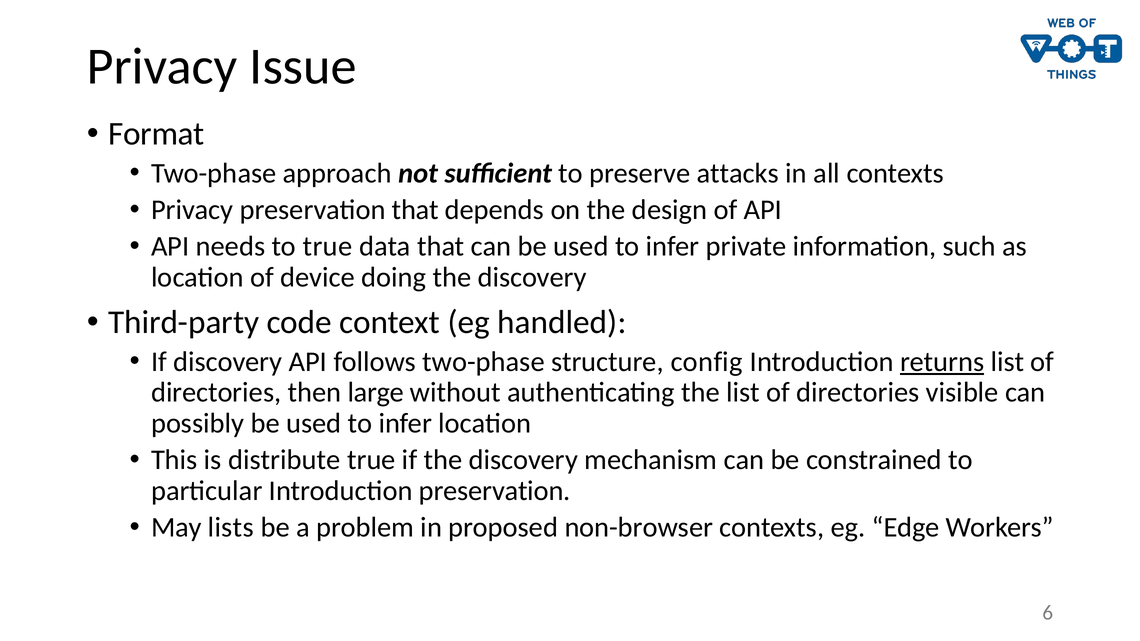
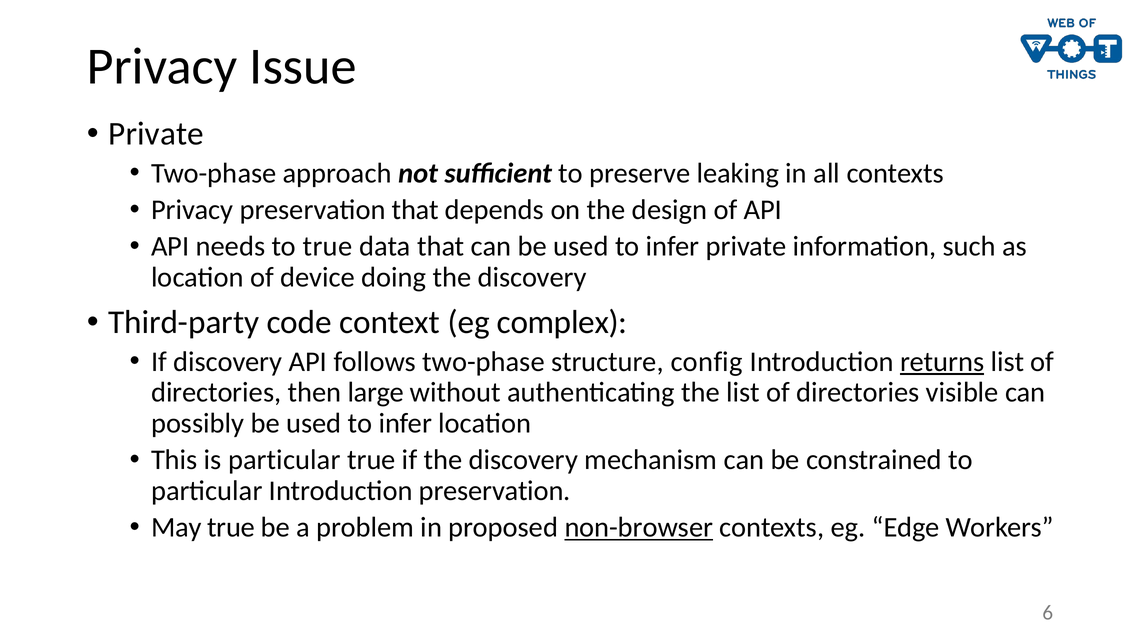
Format at (156, 134): Format -> Private
attacks: attacks -> leaking
handled: handled -> complex
is distribute: distribute -> particular
May lists: lists -> true
non-browser underline: none -> present
